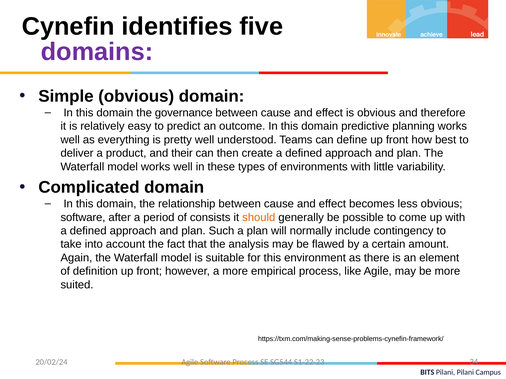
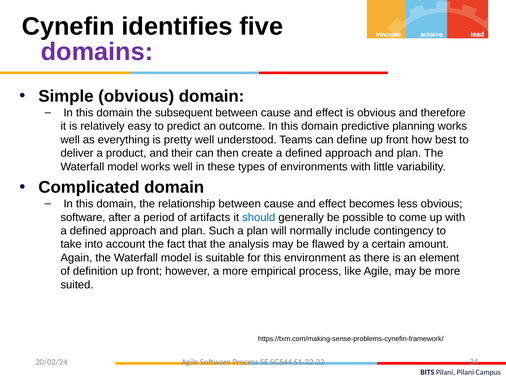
governance: governance -> subsequent
consists: consists -> artifacts
should colour: orange -> blue
